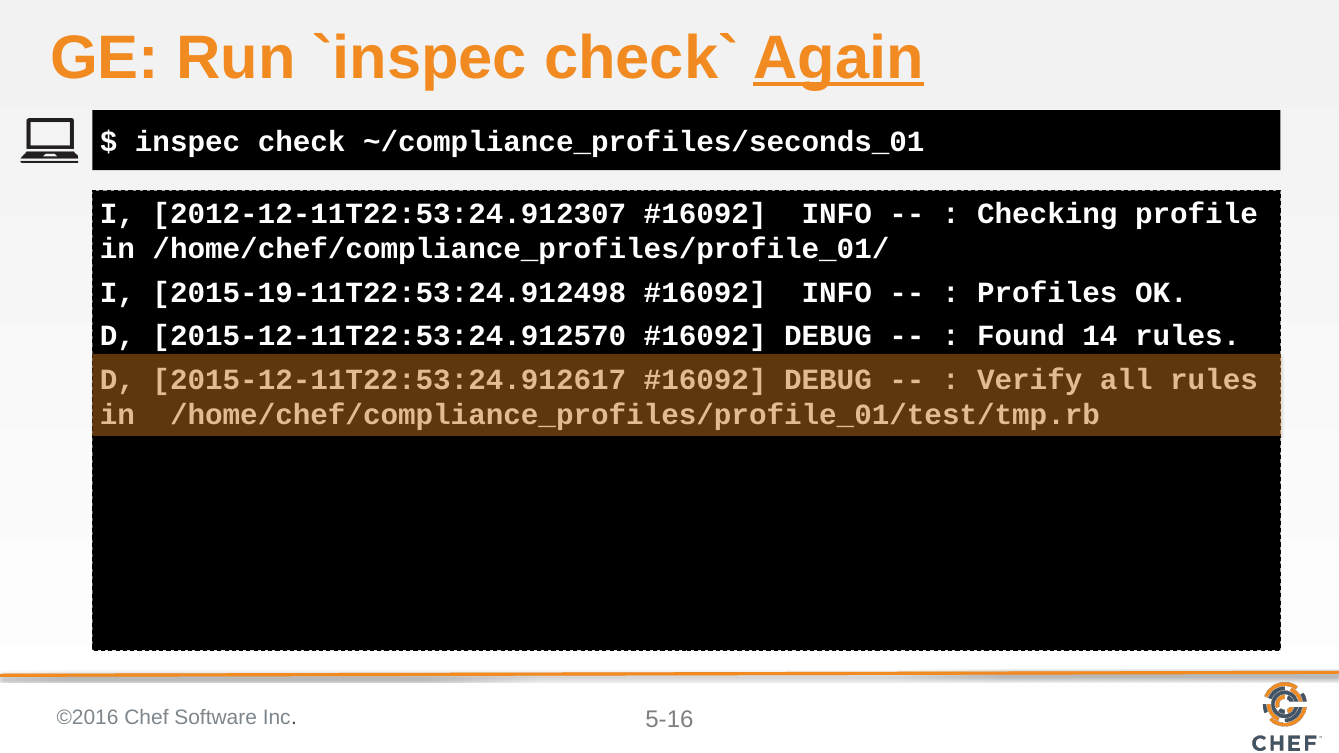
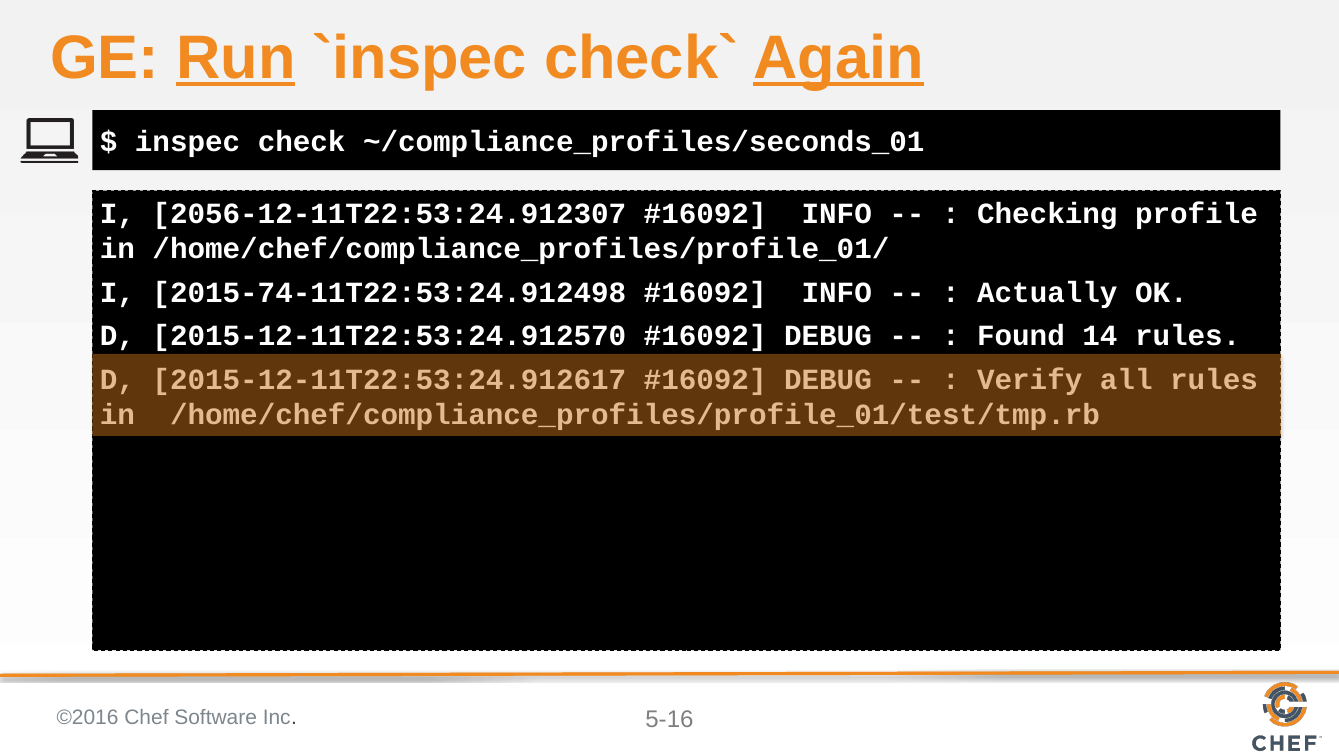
Run underline: none -> present
2012-12-11T22:53:24.912307: 2012-12-11T22:53:24.912307 -> 2056-12-11T22:53:24.912307
2015-19-11T22:53:24.912498: 2015-19-11T22:53:24.912498 -> 2015-74-11T22:53:24.912498
Profiles: Profiles -> Actually
